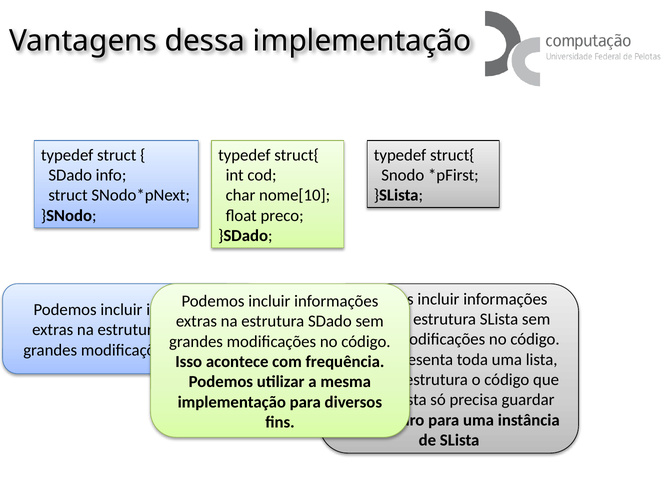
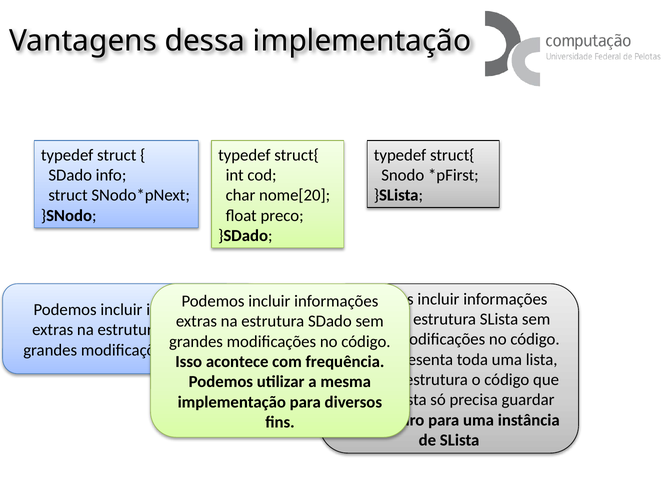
nome[10: nome[10 -> nome[20
